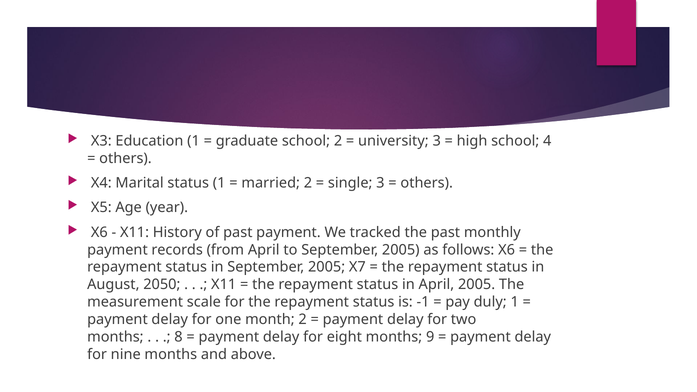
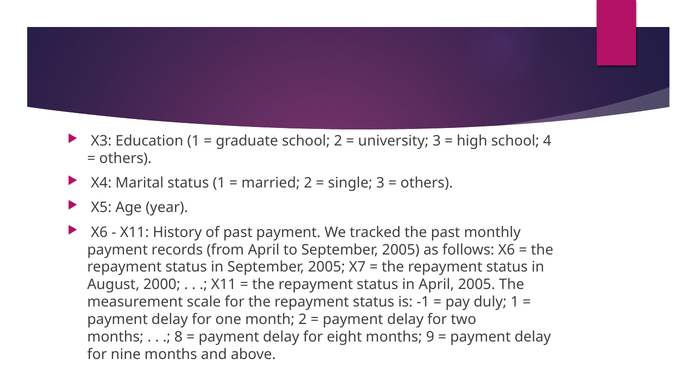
2050: 2050 -> 2000
